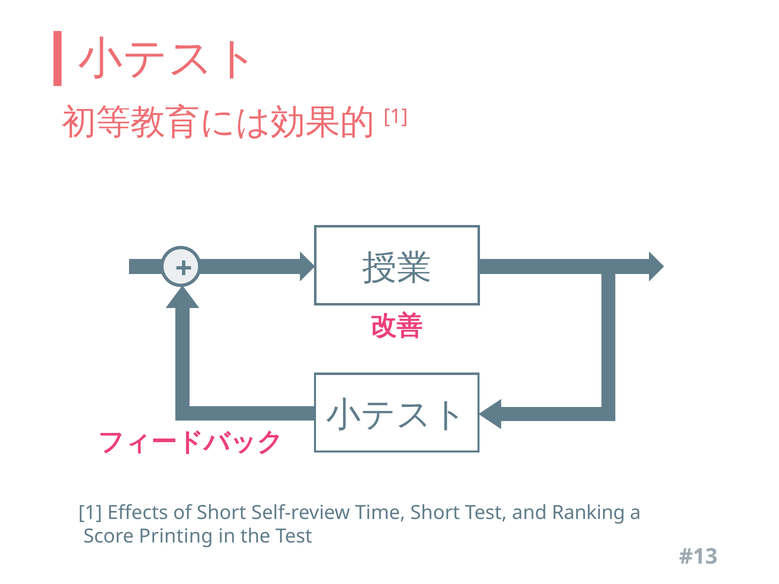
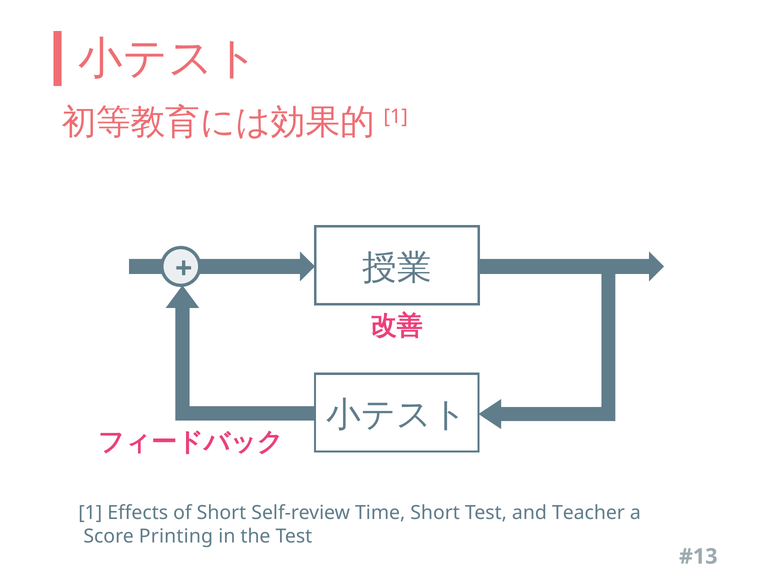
Ranking: Ranking -> Teacher
